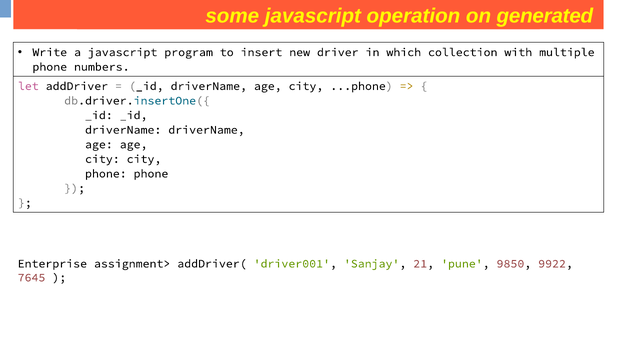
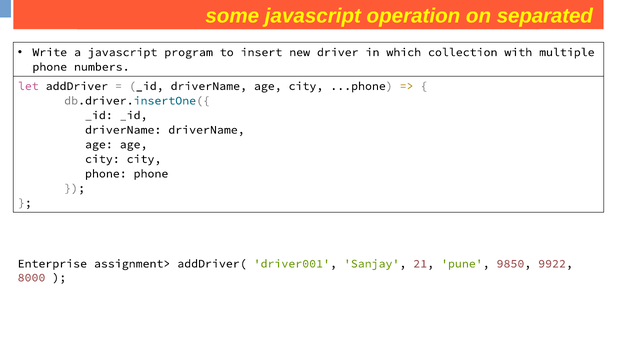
generated: generated -> separated
7645: 7645 -> 8000
